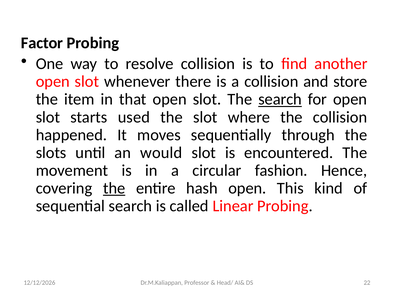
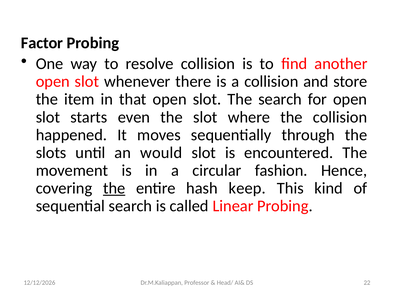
search at (280, 99) underline: present -> none
used: used -> even
hash open: open -> keep
